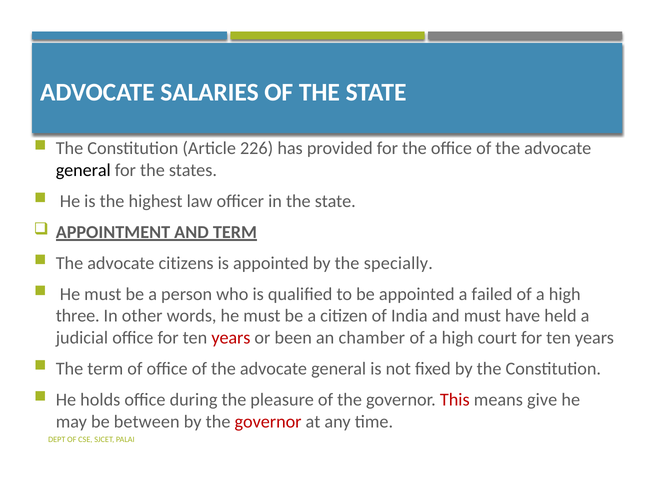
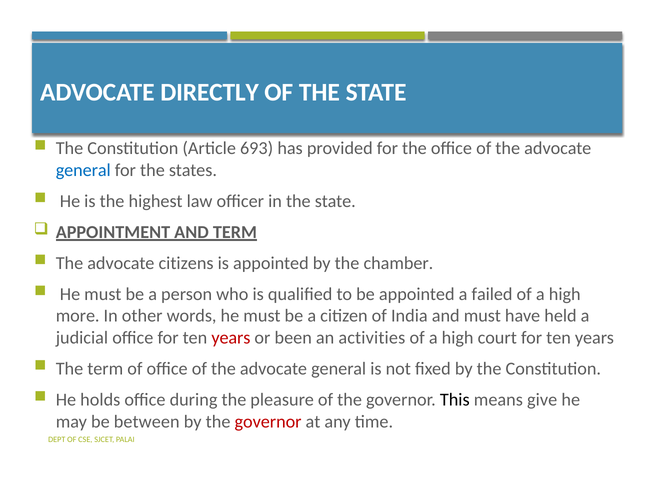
SALARIES: SALARIES -> DIRECTLY
226: 226 -> 693
general at (83, 170) colour: black -> blue
specially: specially -> chamber
three: three -> more
chamber: chamber -> activities
This colour: red -> black
